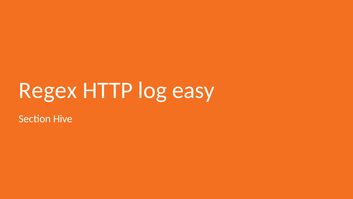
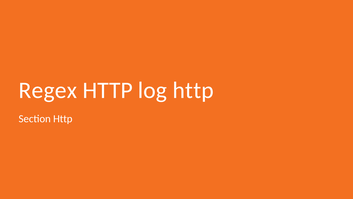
log easy: easy -> http
Section Hive: Hive -> Http
